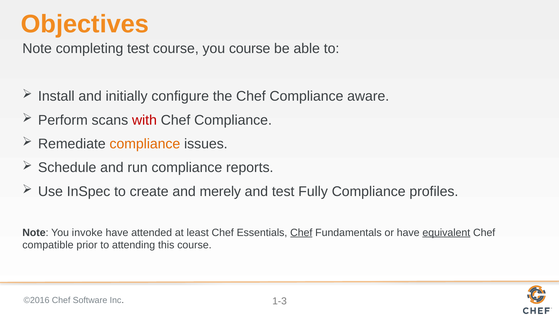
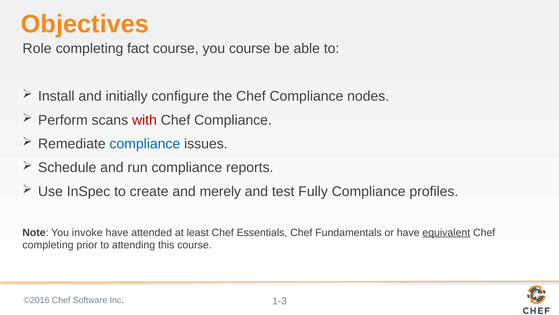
Note at (37, 49): Note -> Role
completing test: test -> fact
aware: aware -> nodes
compliance at (145, 144) colour: orange -> blue
Chef at (301, 232) underline: present -> none
compatible at (48, 245): compatible -> completing
